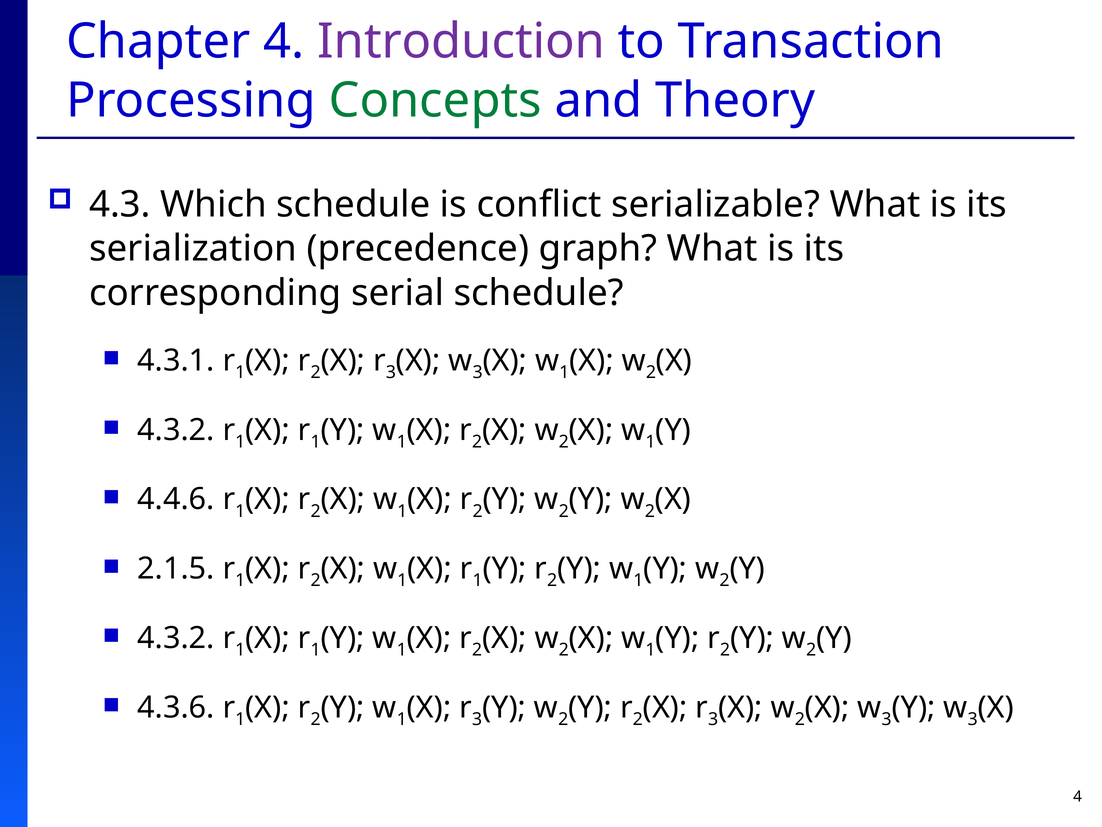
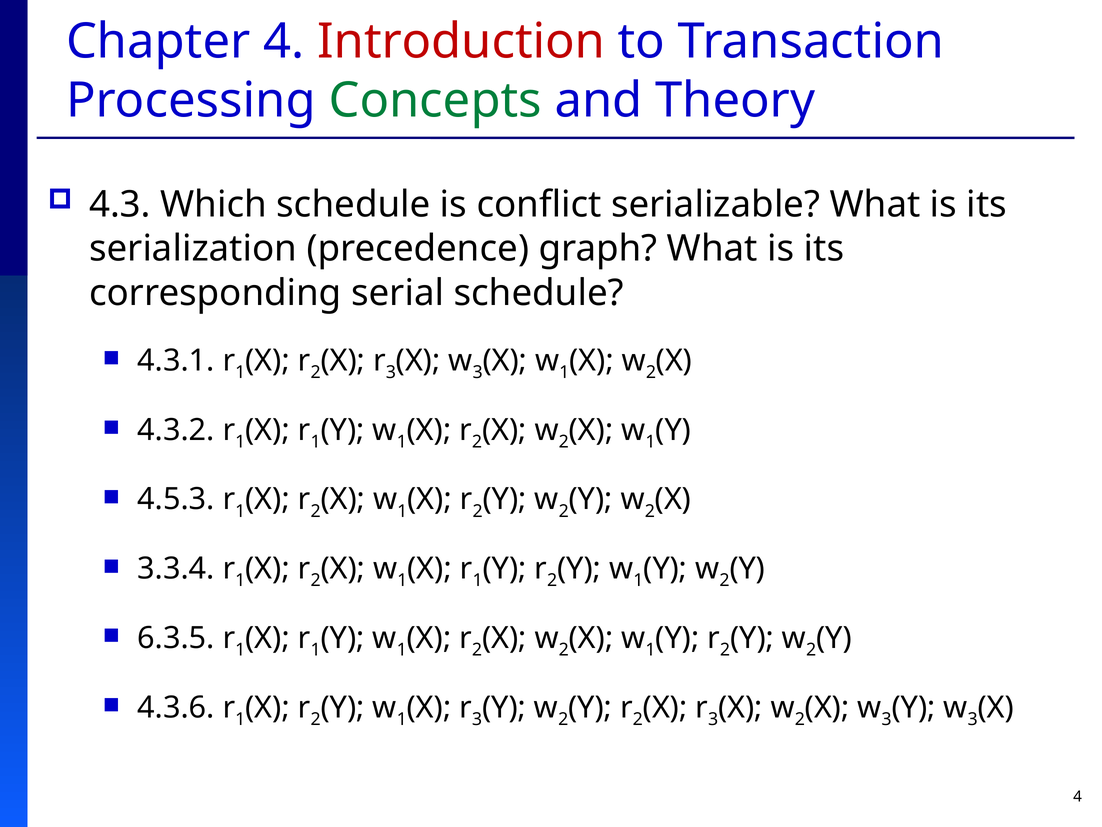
Introduction colour: purple -> red
4.4.6: 4.4.6 -> 4.5.3
2.1.5: 2.1.5 -> 3.3.4
4.3.2 at (176, 638): 4.3.2 -> 6.3.5
